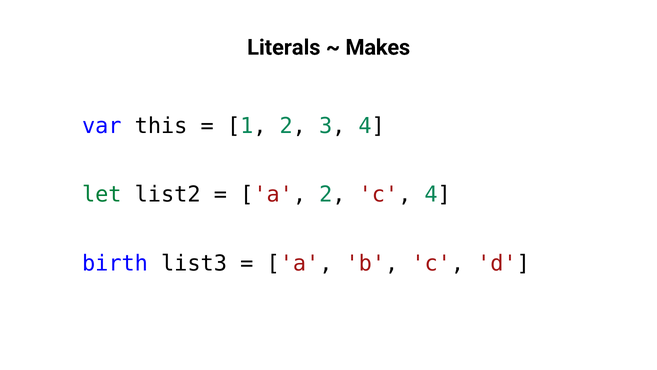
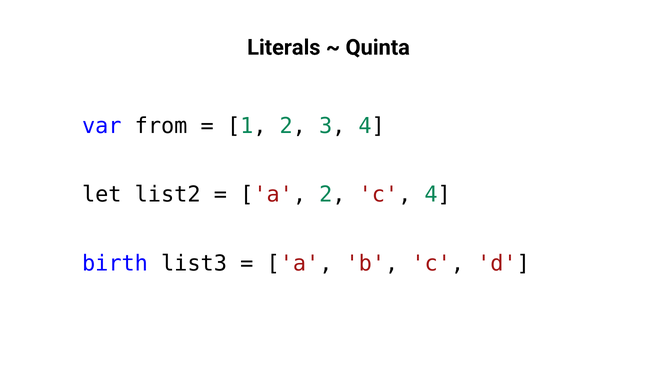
Makes: Makes -> Quinta
this: this -> from
let colour: green -> black
